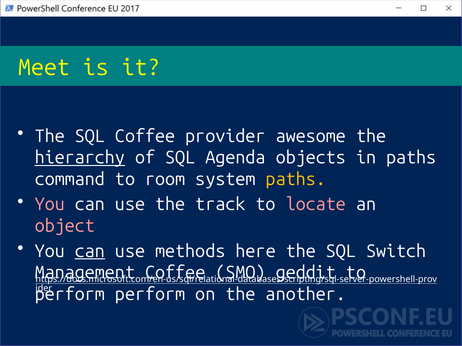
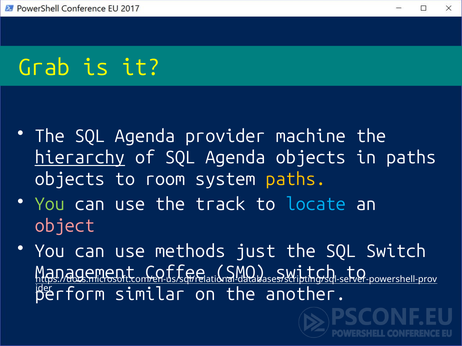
Meet: Meet -> Grab
The SQL Coffee: Coffee -> Agenda
awesome: awesome -> machine
command at (70, 180): command -> objects
You at (50, 205) colour: pink -> light green
locate colour: pink -> light blue
can at (90, 251) underline: present -> none
here: here -> just
SMO geddit: geddit -> switch
perform at (150, 295): perform -> similar
